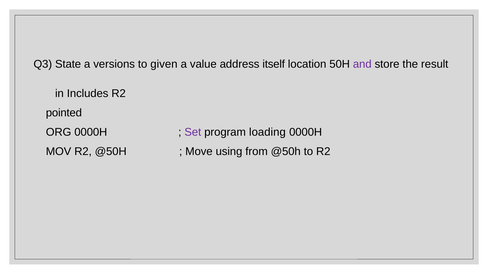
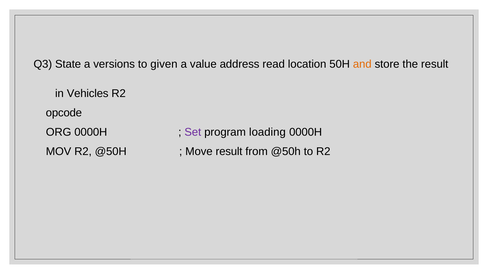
itself: itself -> read
and colour: purple -> orange
Includes: Includes -> Vehicles
pointed: pointed -> opcode
Move using: using -> result
